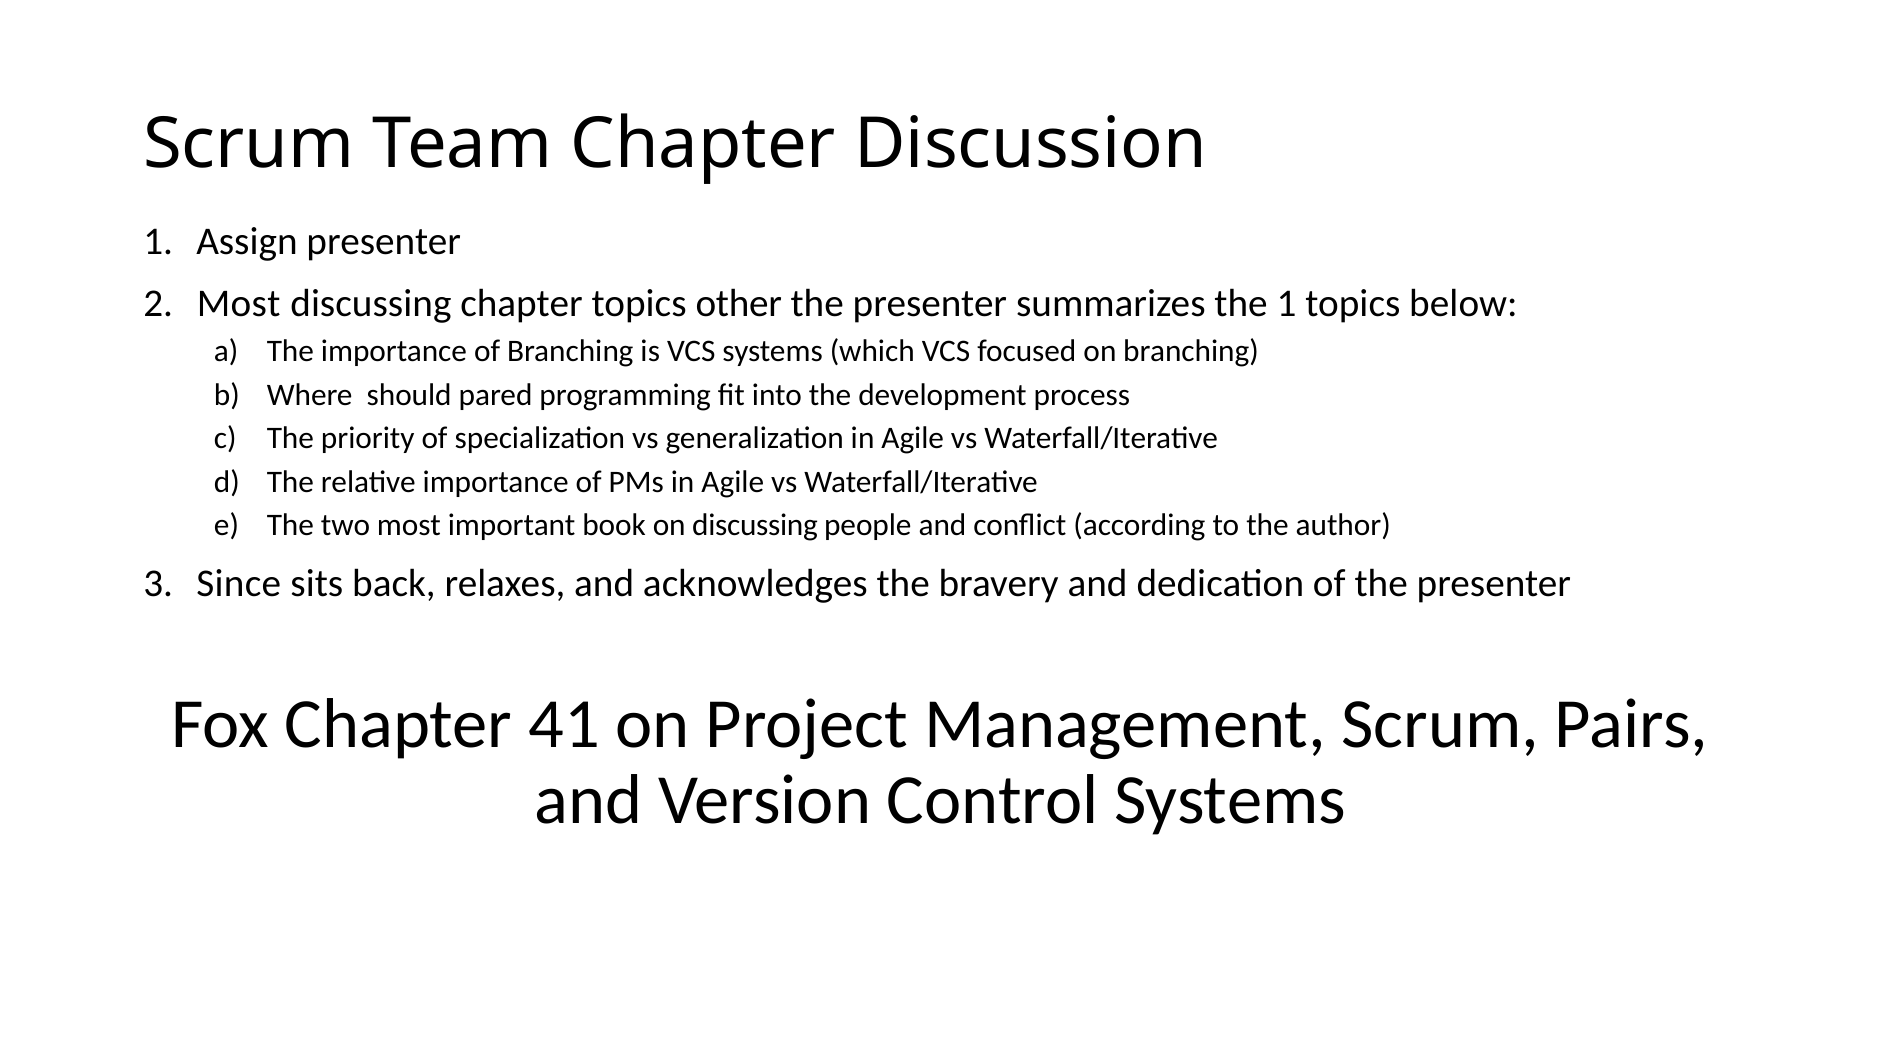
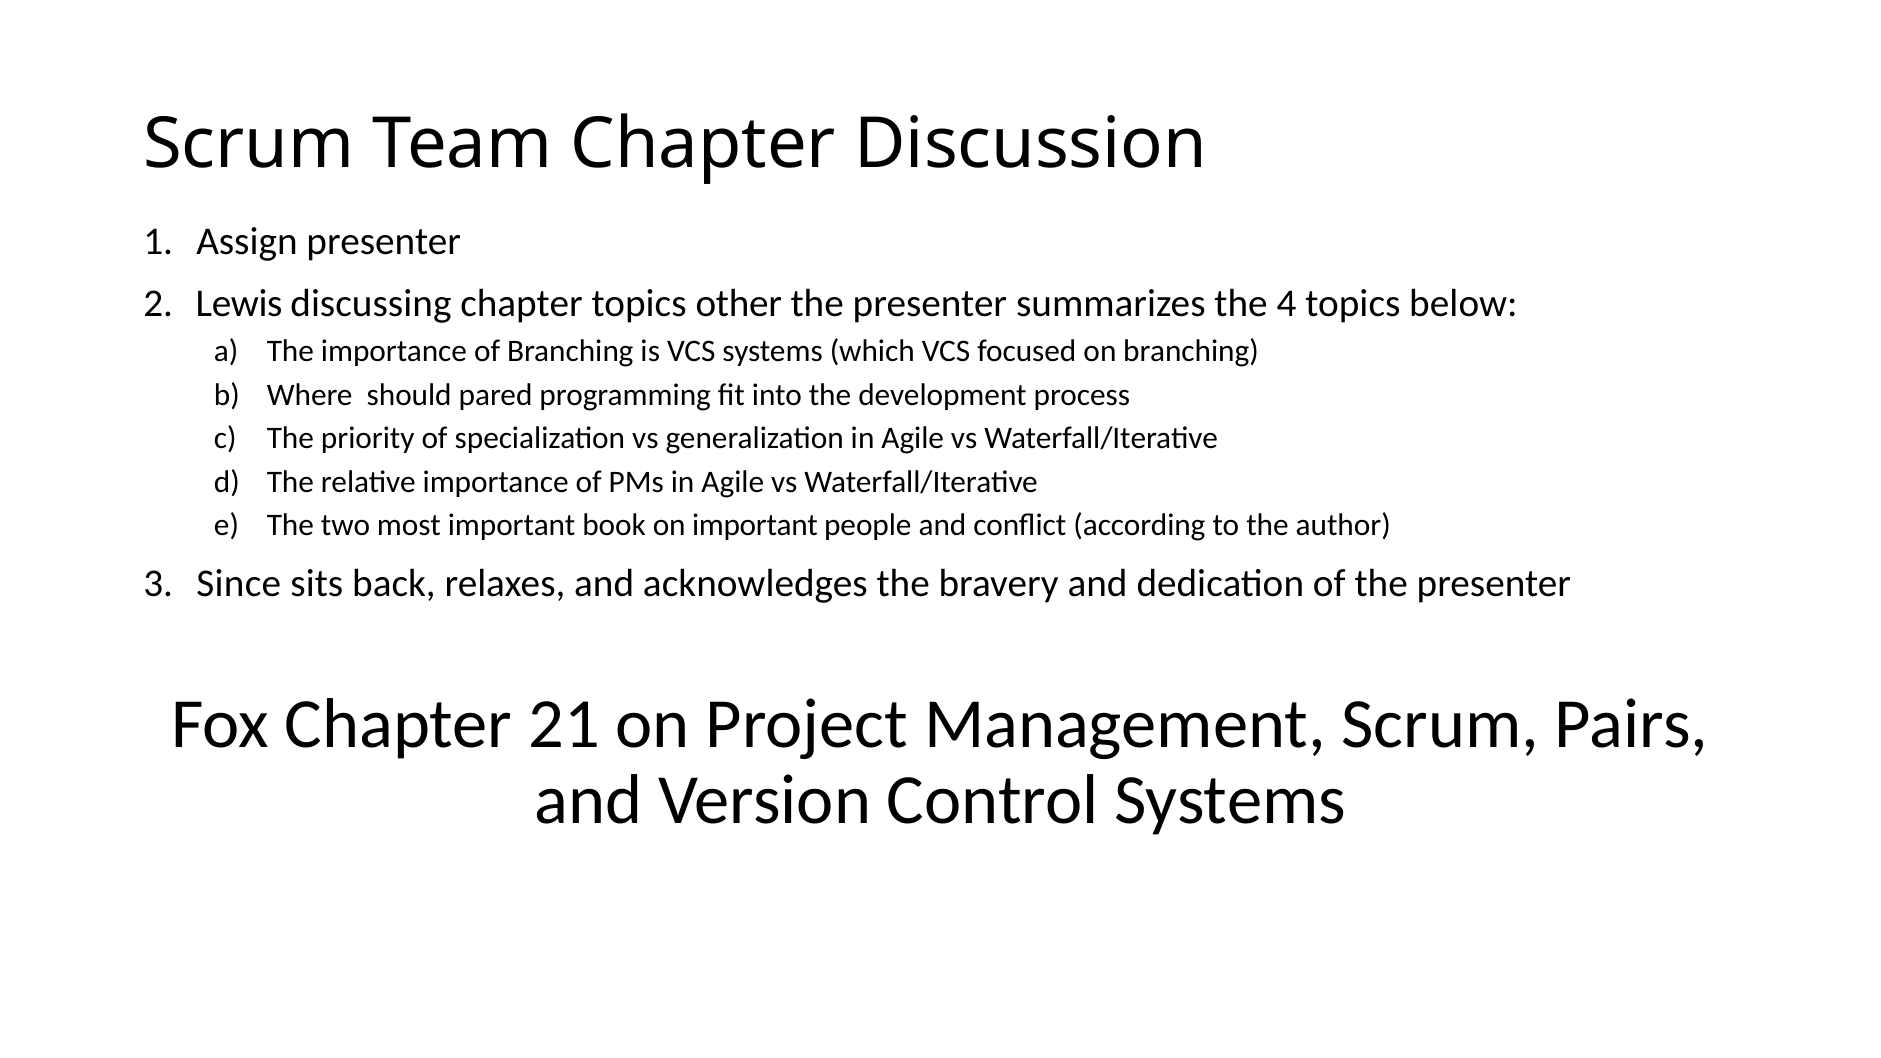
Most at (239, 303): Most -> Lewis
the 1: 1 -> 4
on discussing: discussing -> important
41: 41 -> 21
